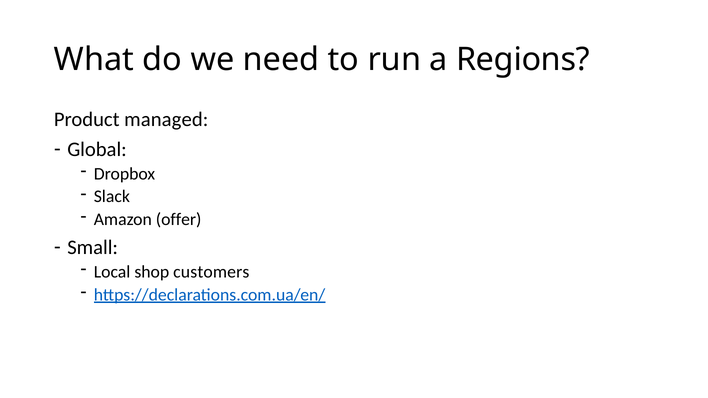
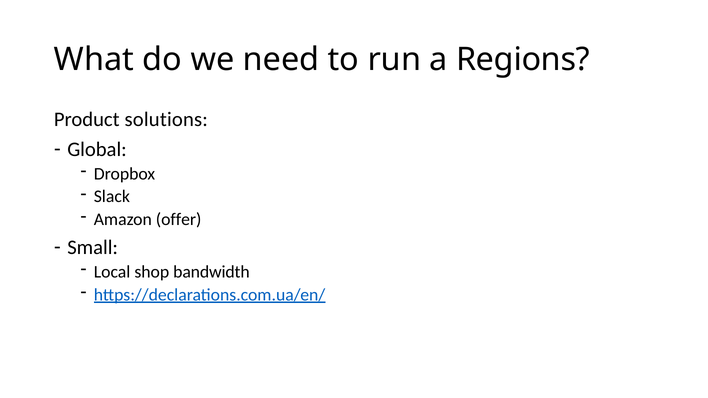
managed: managed -> solutions
customers: customers -> bandwidth
